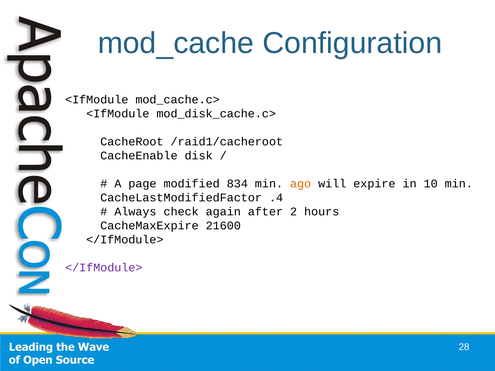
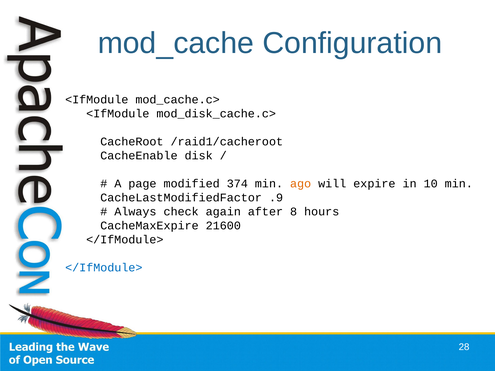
834: 834 -> 374
.4: .4 -> .9
2: 2 -> 8
</IfModule> at (104, 268) colour: purple -> blue
